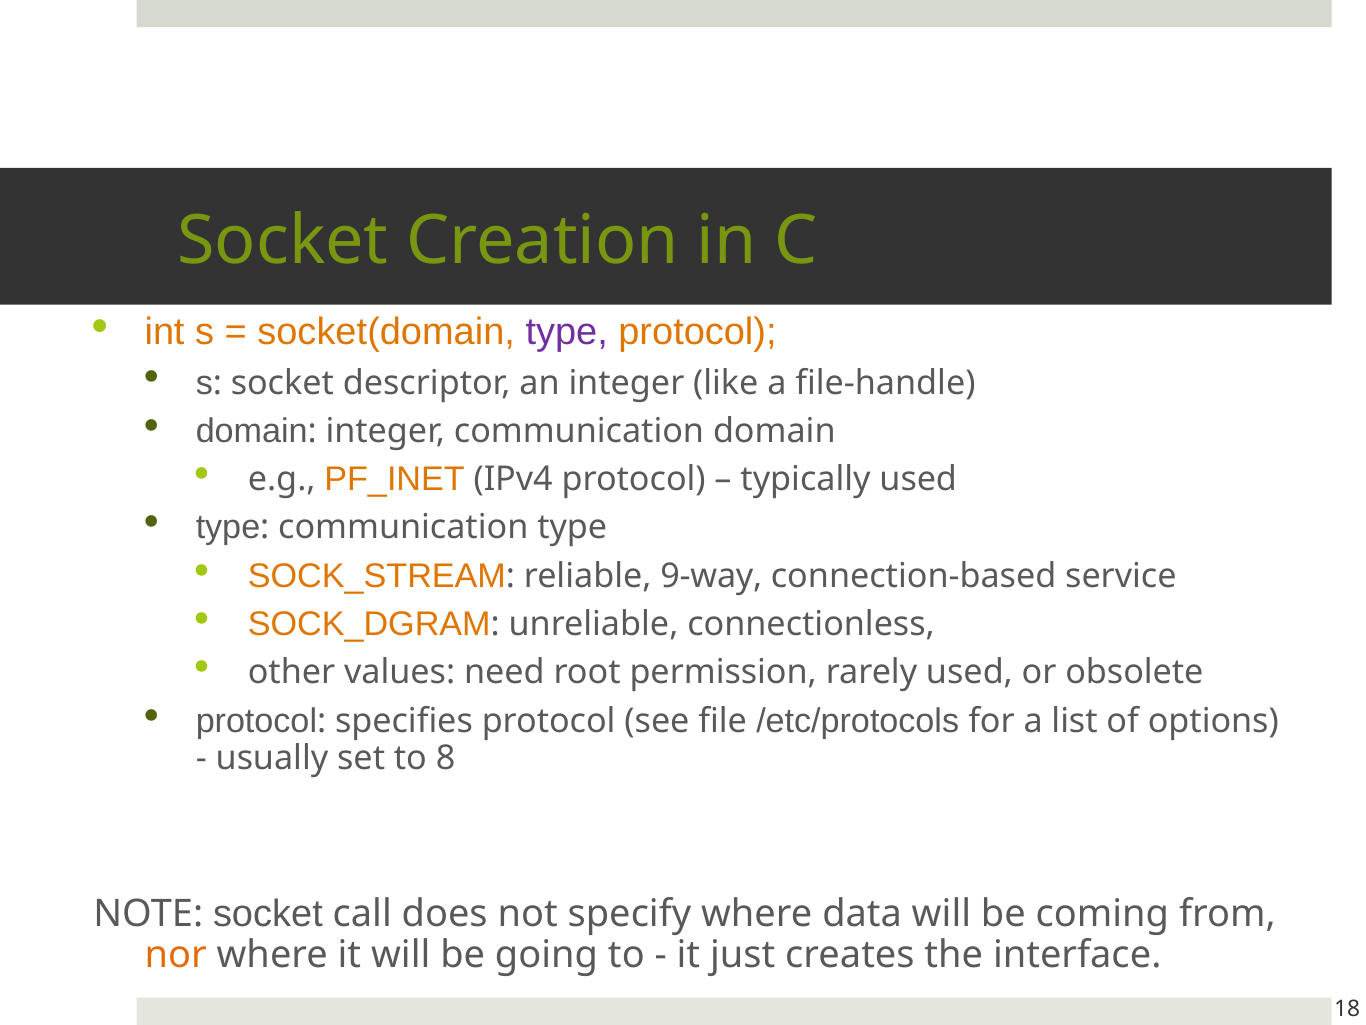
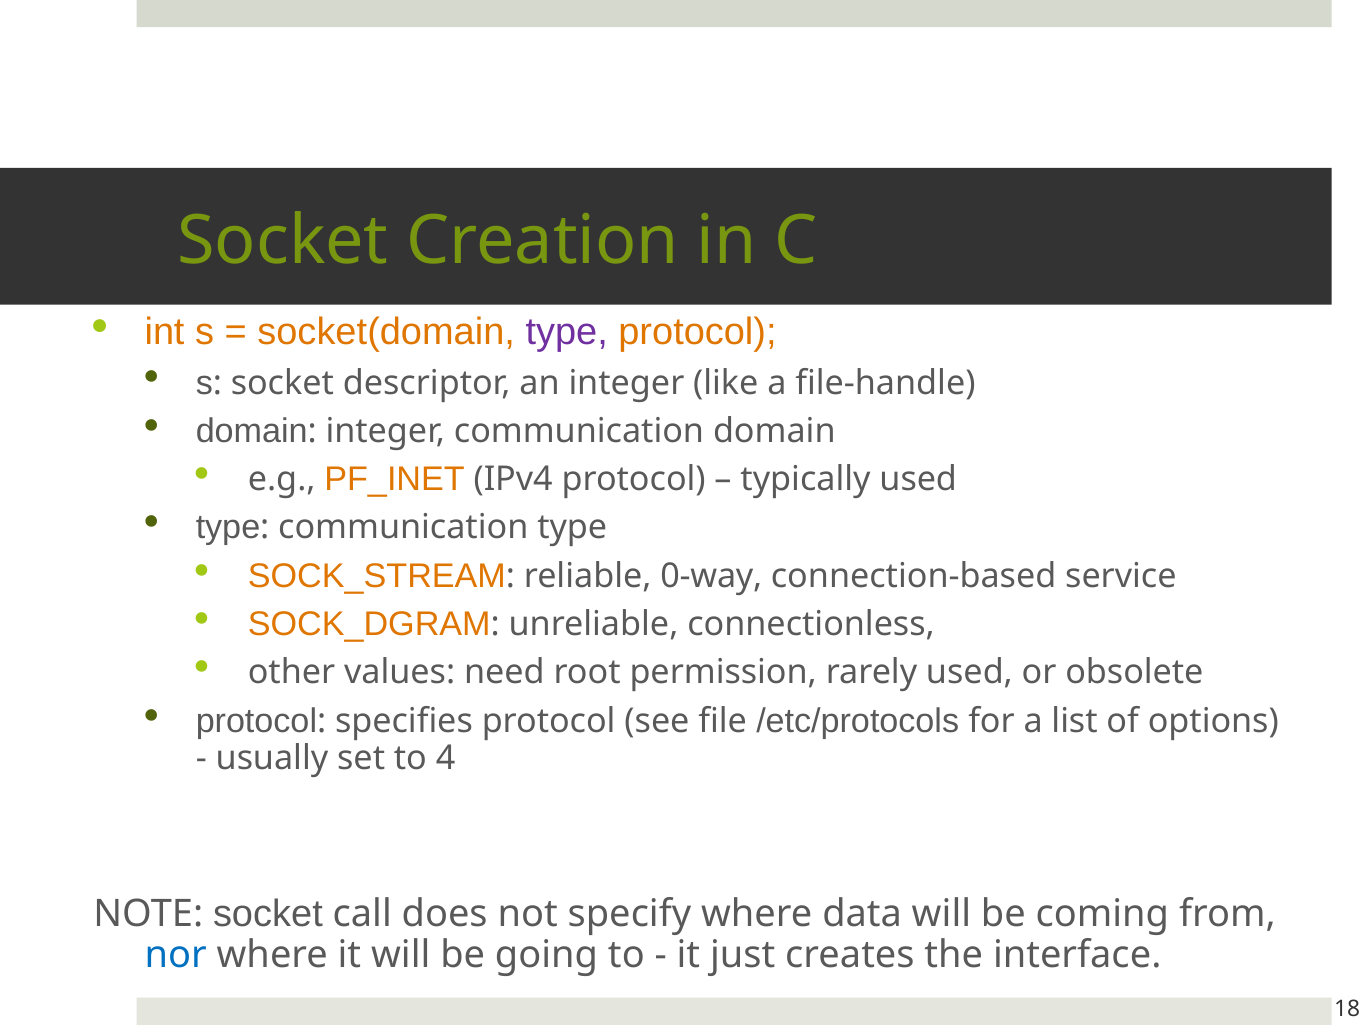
9-way: 9-way -> 0-way
8: 8 -> 4
nor colour: orange -> blue
